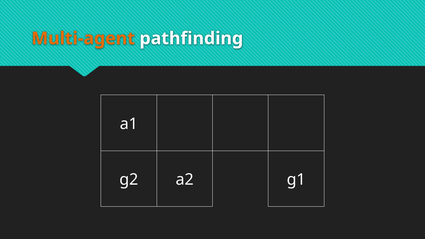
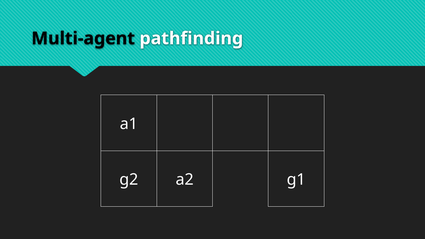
Multi-agent colour: orange -> black
